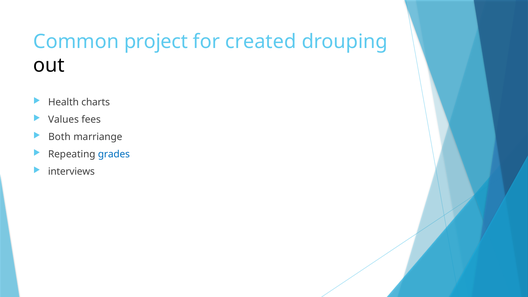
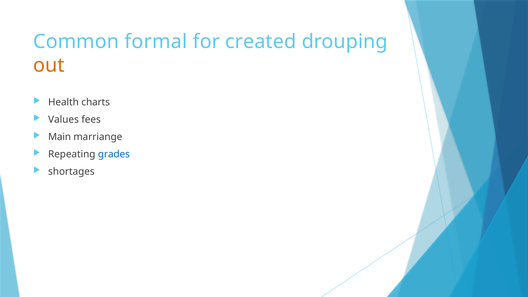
project: project -> formal
out colour: black -> orange
Both: Both -> Main
interviews: interviews -> shortages
